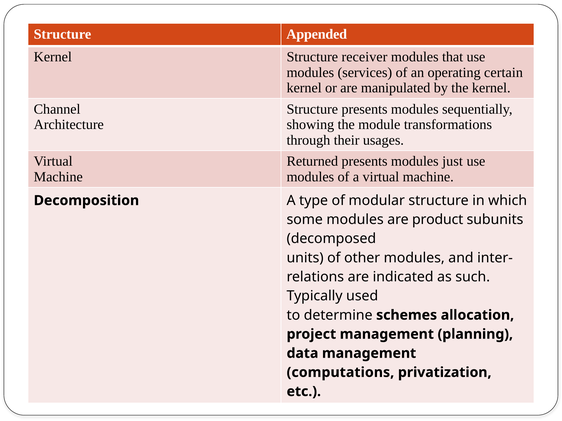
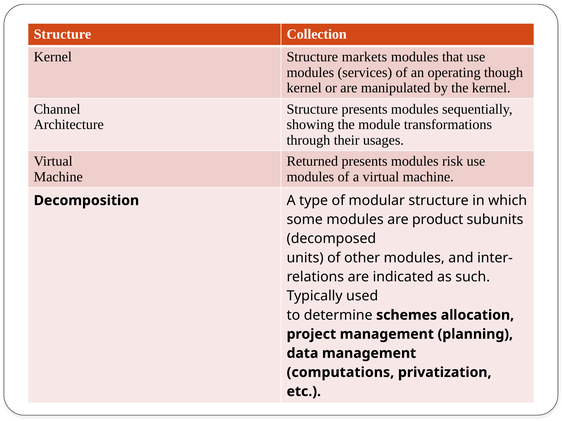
Appended: Appended -> Collection
receiver: receiver -> markets
certain: certain -> though
just: just -> risk
